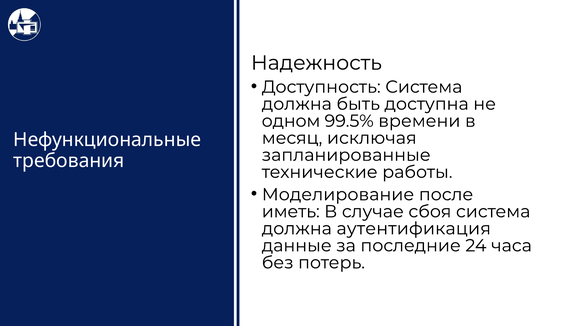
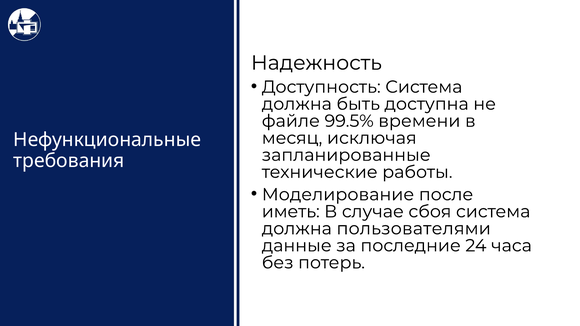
одном: одном -> файле
аутентификация: аутентификация -> пользователями
